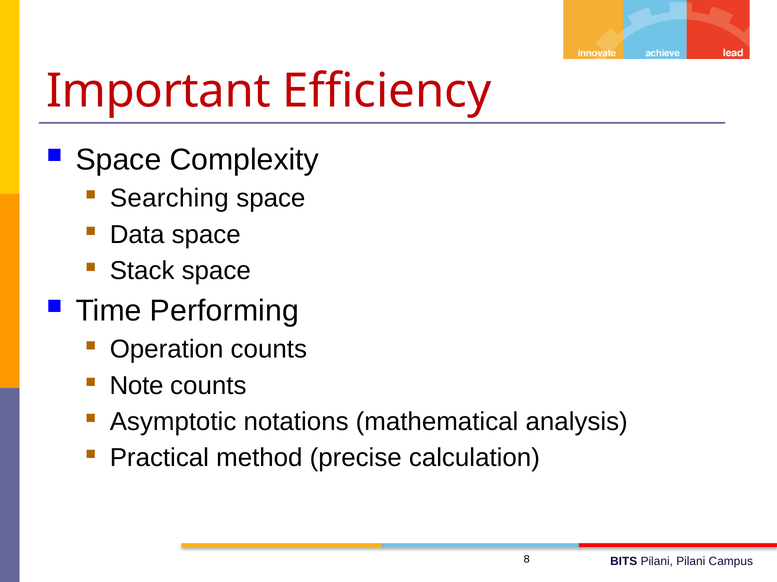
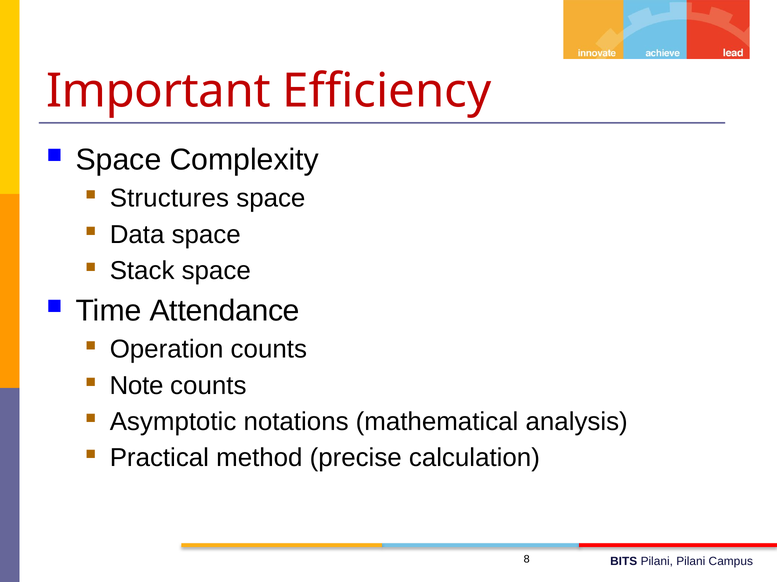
Searching: Searching -> Structures
Performing: Performing -> Attendance
